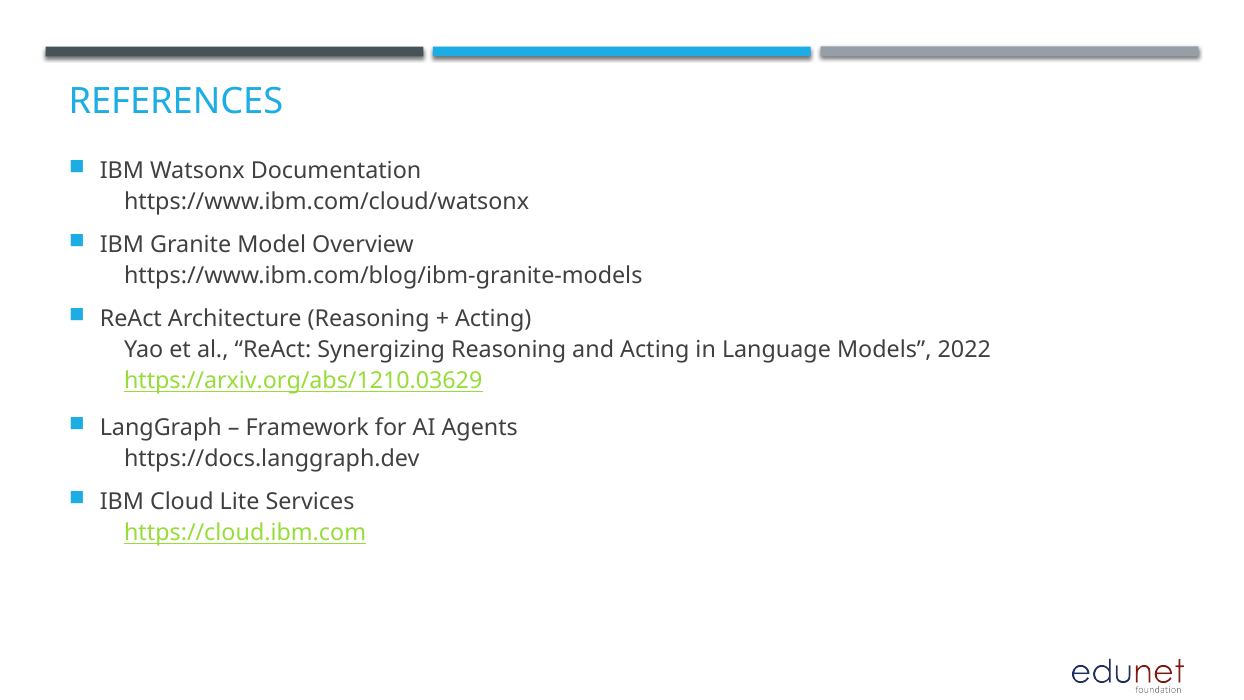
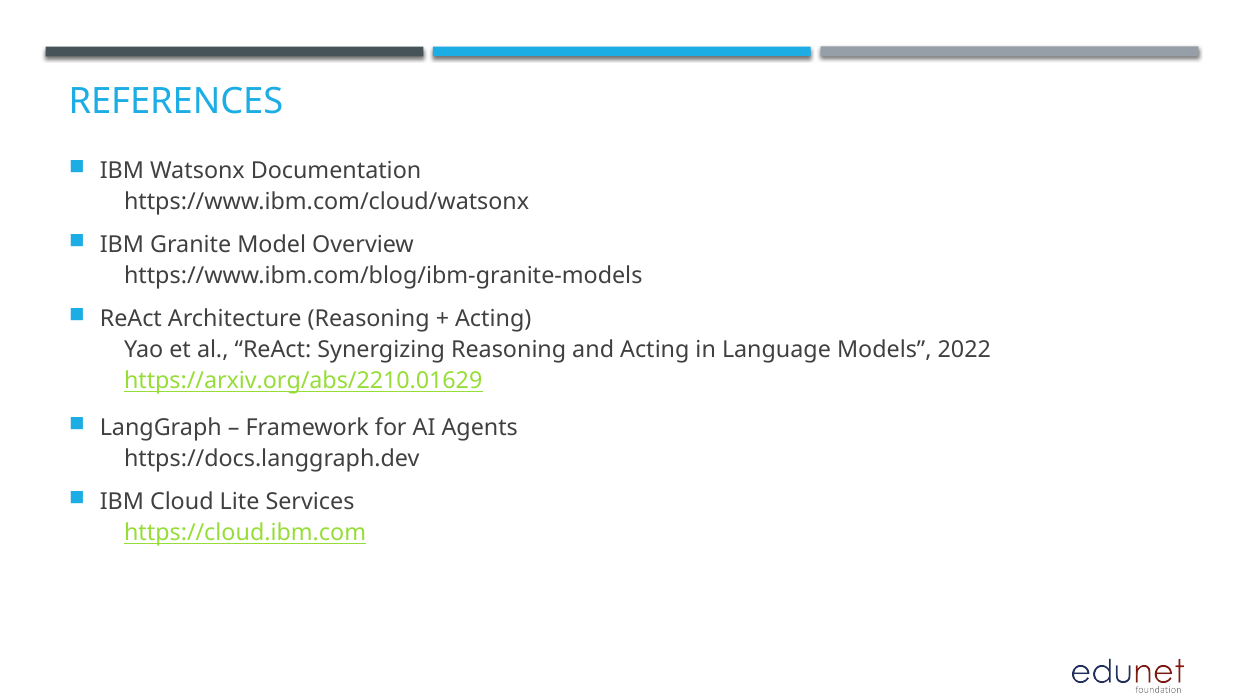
https://arxiv.org/abs/1210.03629: https://arxiv.org/abs/1210.03629 -> https://arxiv.org/abs/2210.01629
